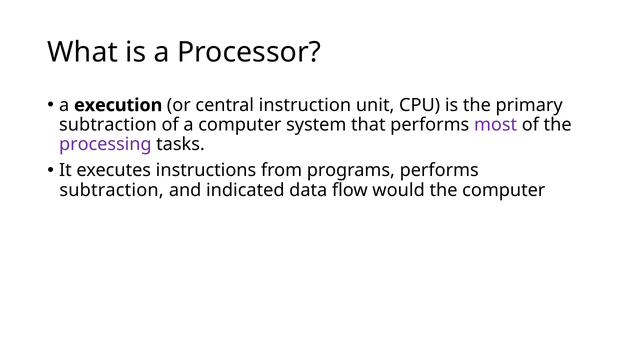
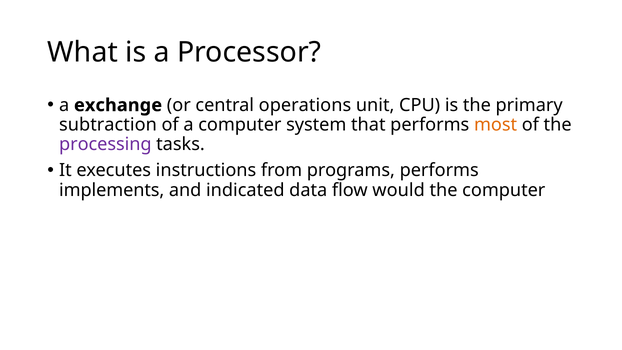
execution: execution -> exchange
instruction: instruction -> operations
most colour: purple -> orange
subtraction at (112, 190): subtraction -> implements
